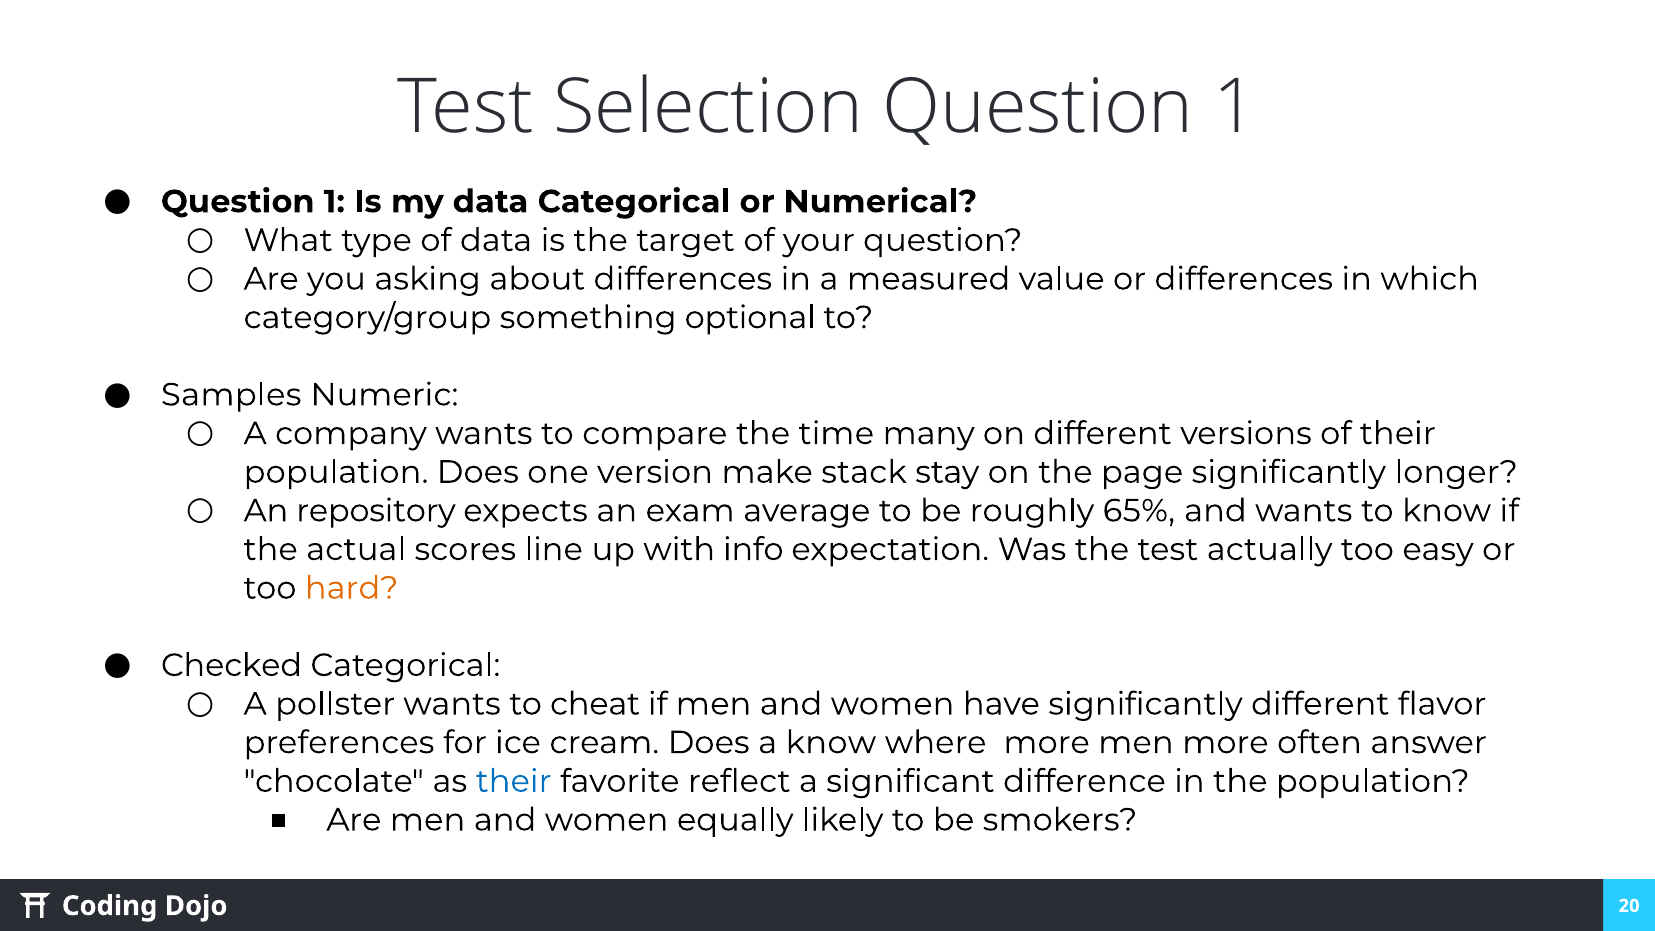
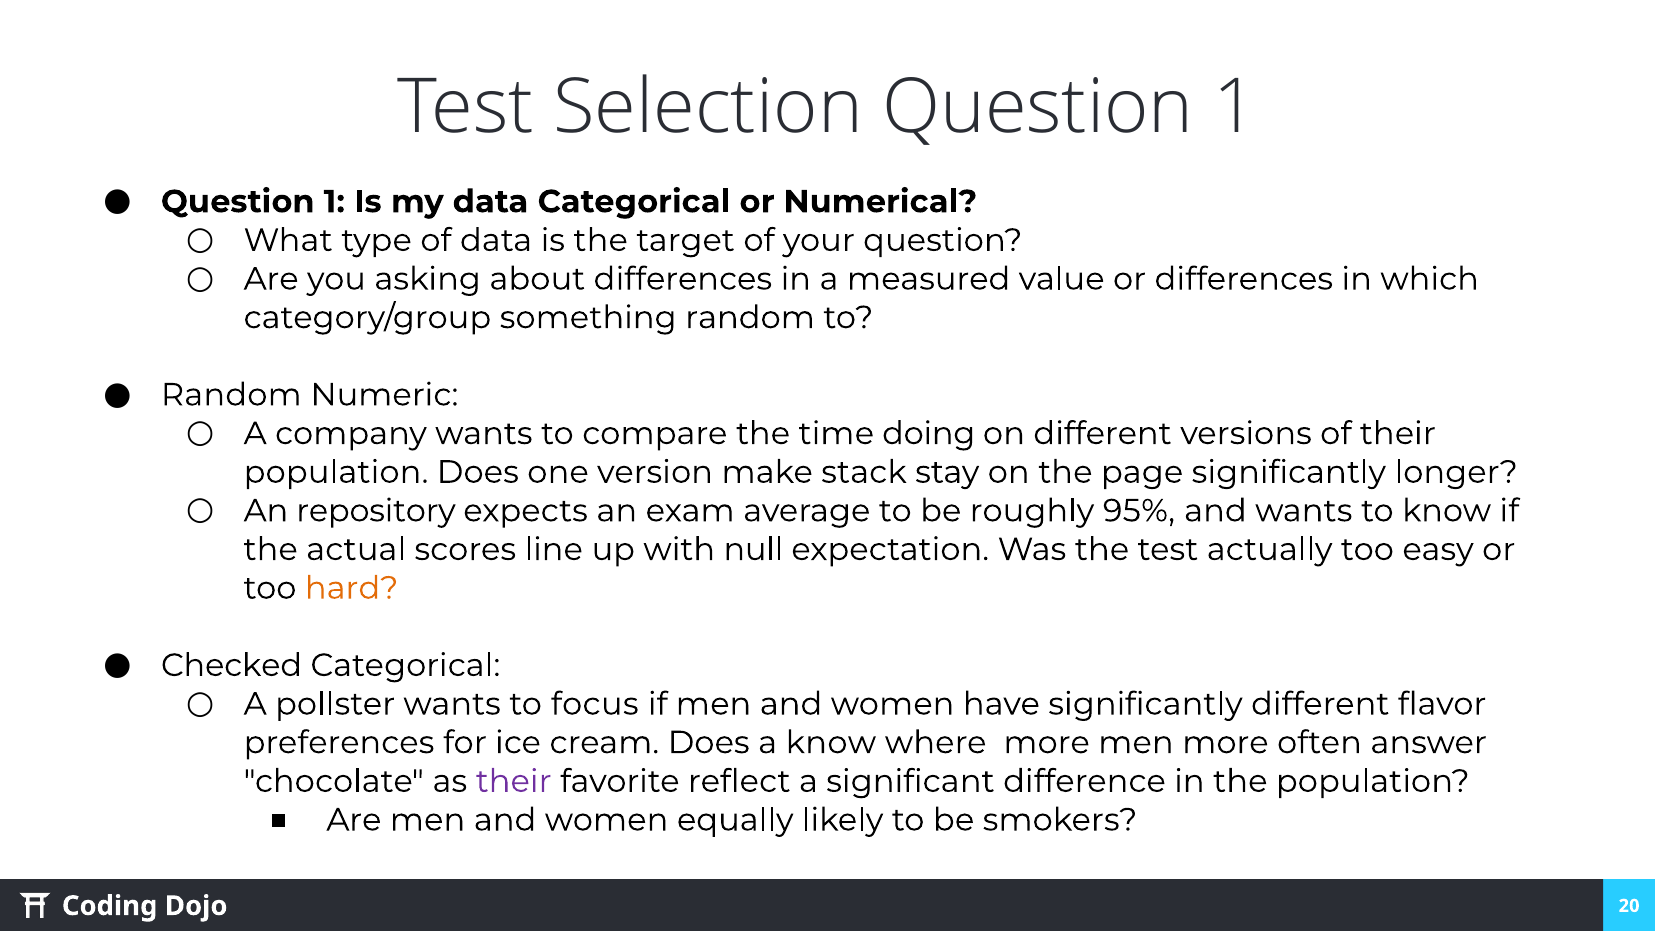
something optional: optional -> random
Samples at (231, 395): Samples -> Random
many: many -> doing
65%: 65% -> 95%
info: info -> null
cheat: cheat -> focus
their at (514, 781) colour: blue -> purple
